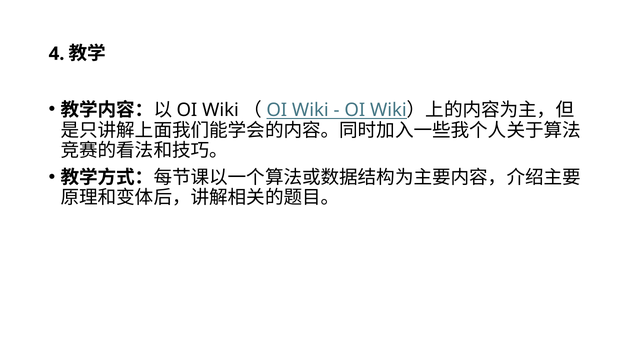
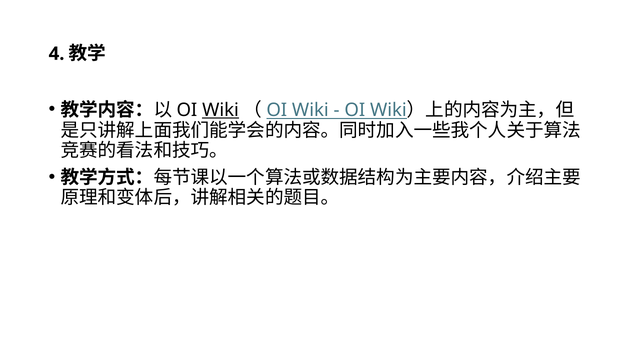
Wiki at (221, 110) underline: none -> present
